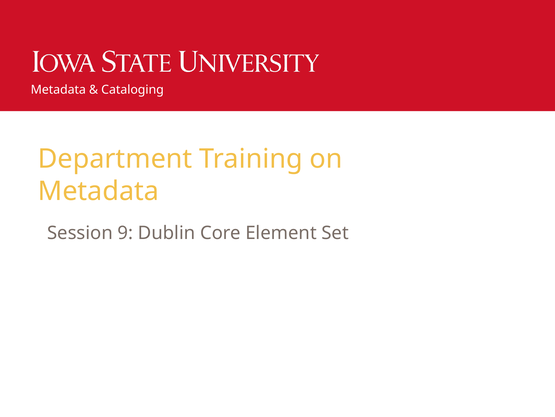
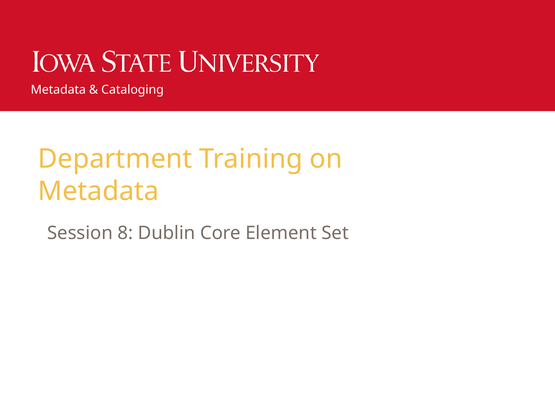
9: 9 -> 8
